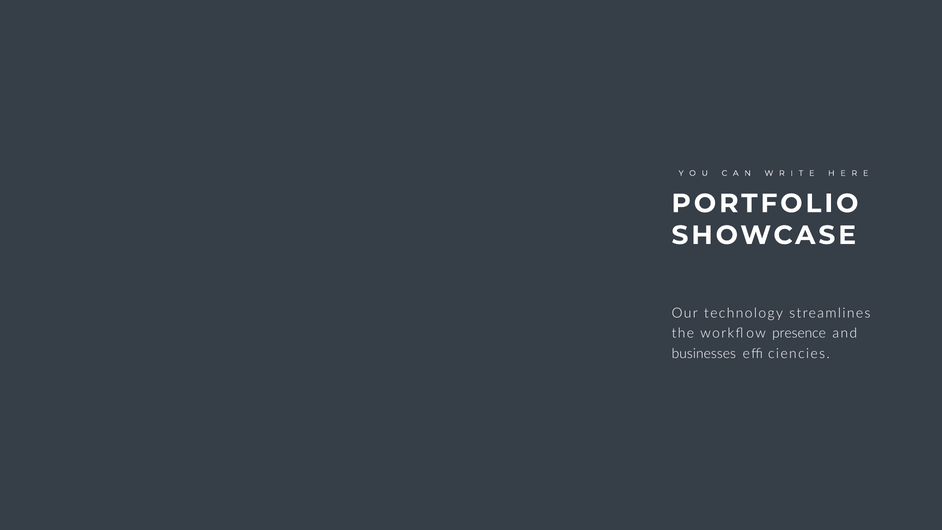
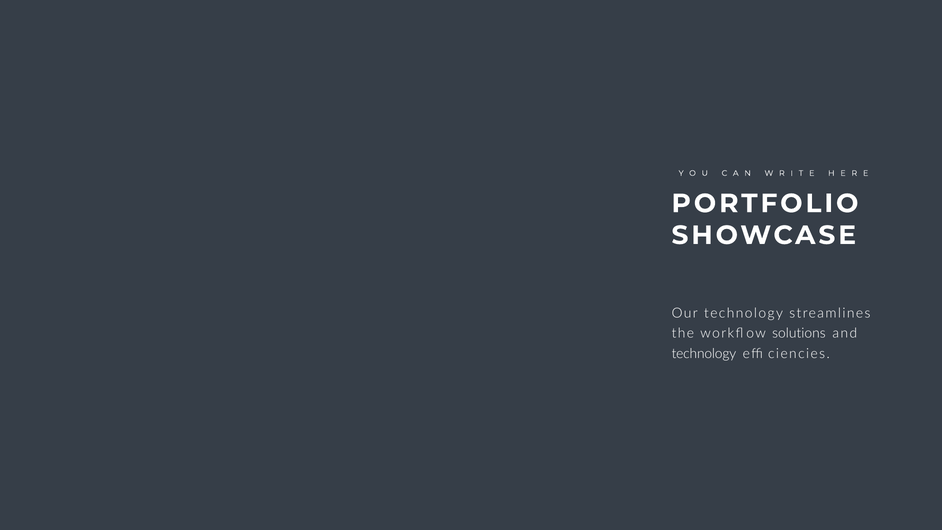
presence: presence -> solutions
businesses at (704, 353): businesses -> technology
